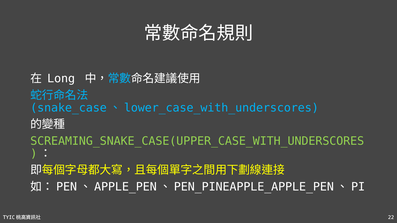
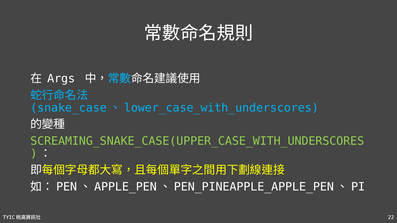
Long: Long -> Args
